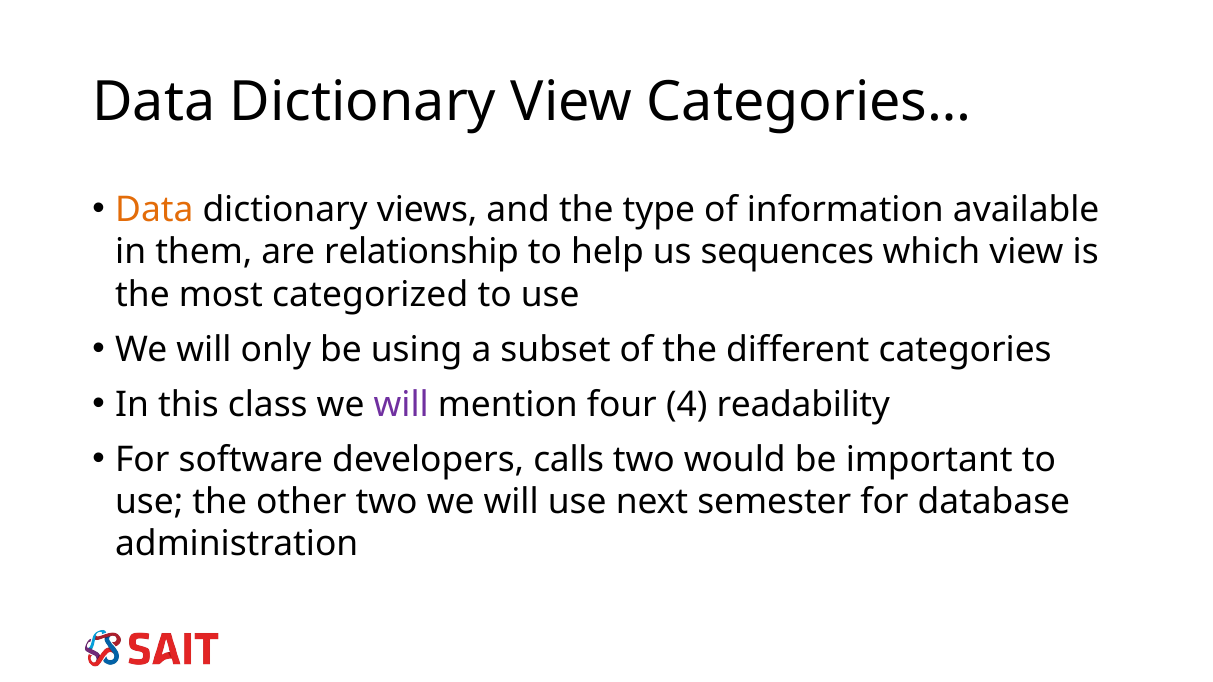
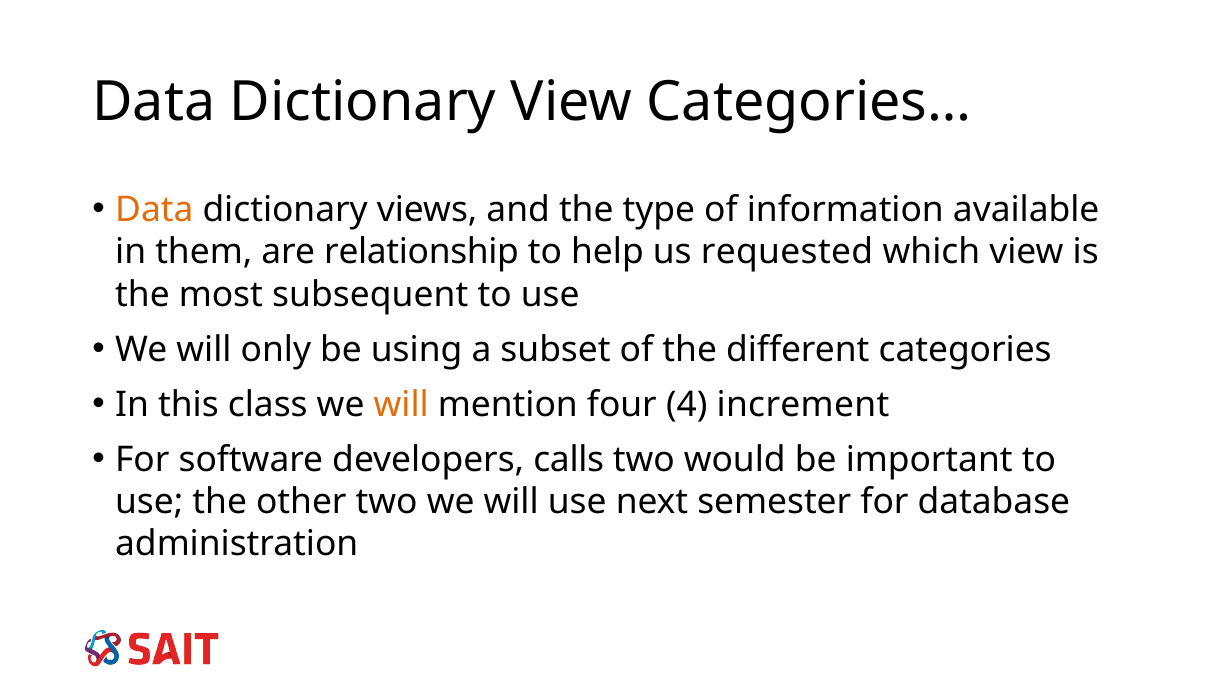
sequences: sequences -> requested
categorized: categorized -> subsequent
will at (401, 405) colour: purple -> orange
readability: readability -> increment
